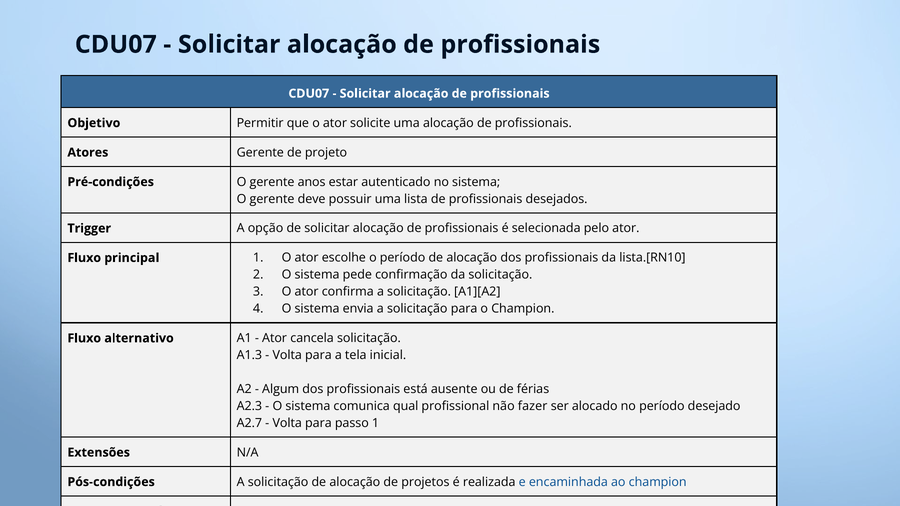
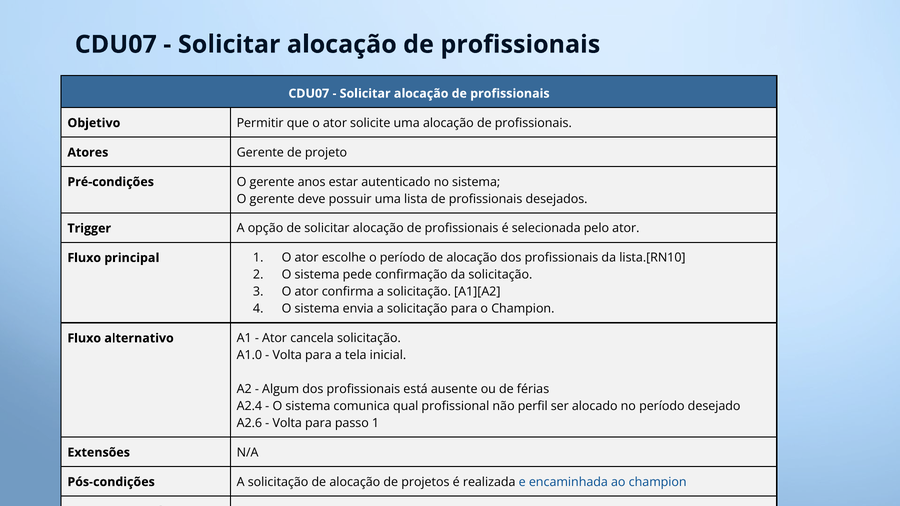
A1.3: A1.3 -> A1.0
A2.3: A2.3 -> A2.4
fazer: fazer -> perfil
A2.7: A2.7 -> A2.6
